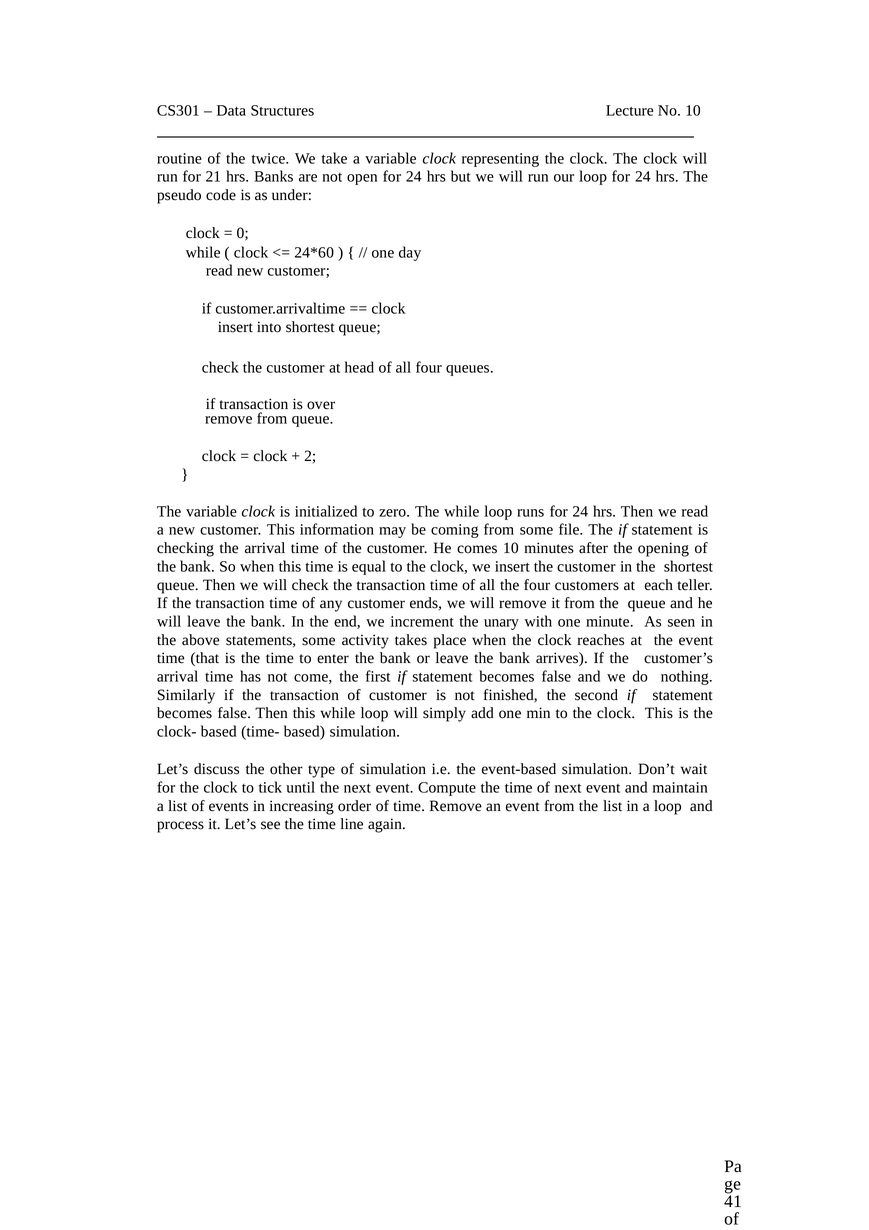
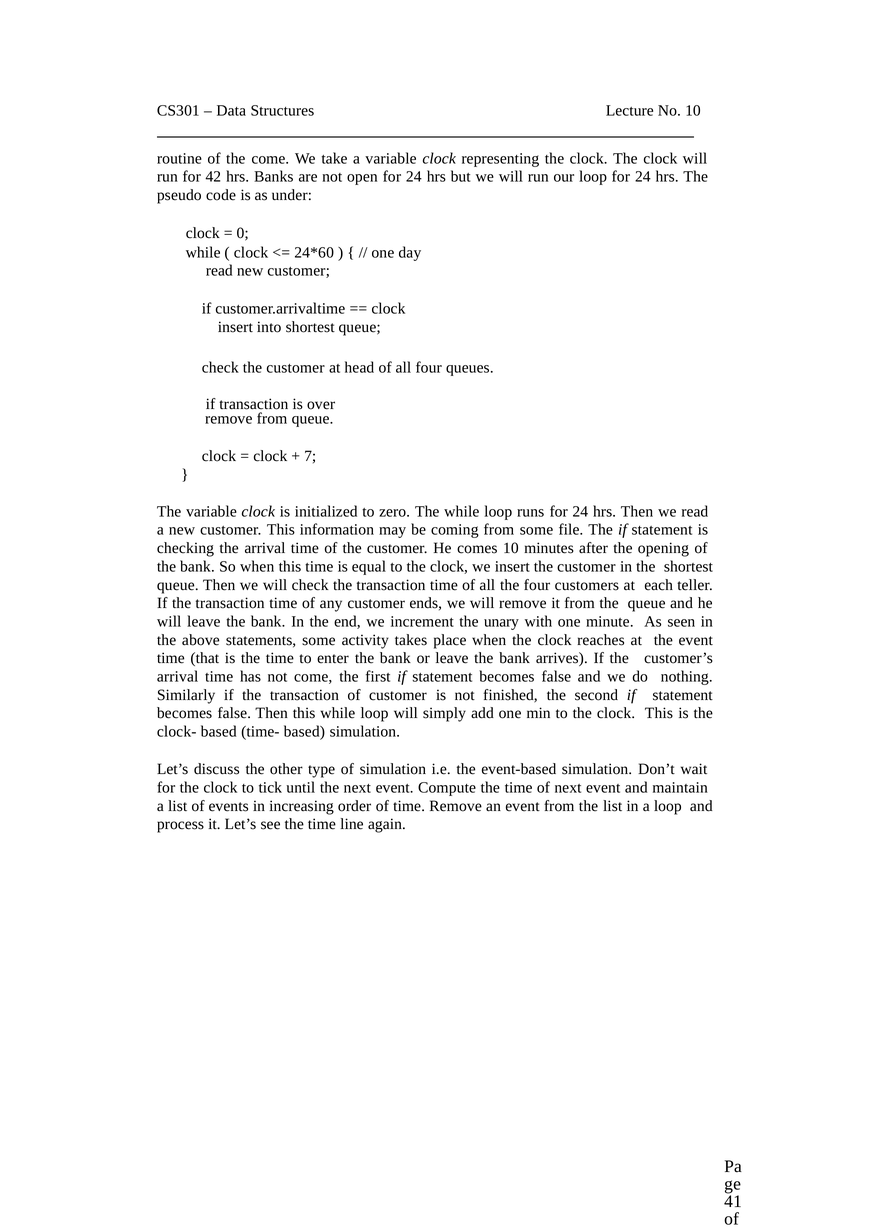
the twice: twice -> come
21: 21 -> 42
2: 2 -> 7
